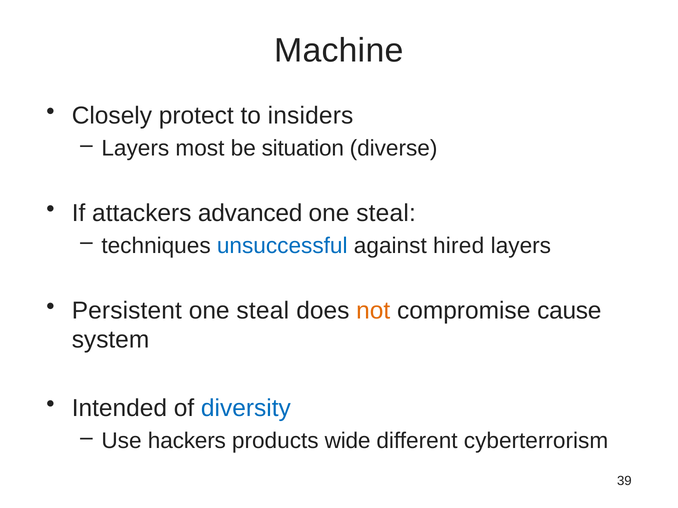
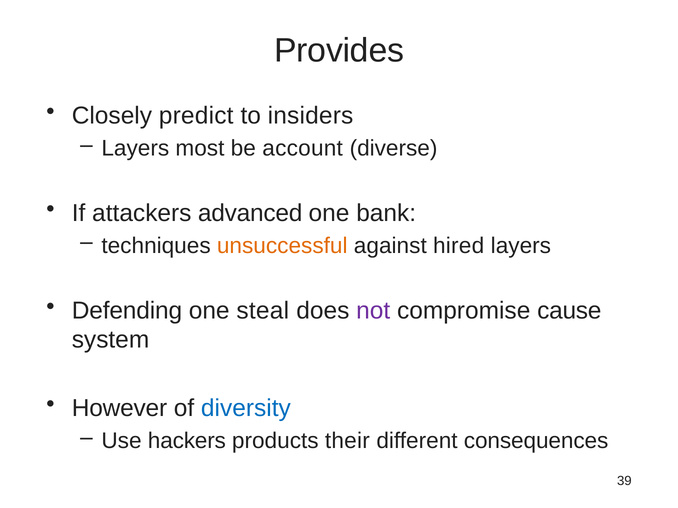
Machine: Machine -> Provides
protect: protect -> predict
situation: situation -> account
steal at (386, 213): steal -> bank
unsuccessful colour: blue -> orange
Persistent: Persistent -> Defending
not colour: orange -> purple
Intended: Intended -> However
wide: wide -> their
cyberterrorism: cyberterrorism -> consequences
